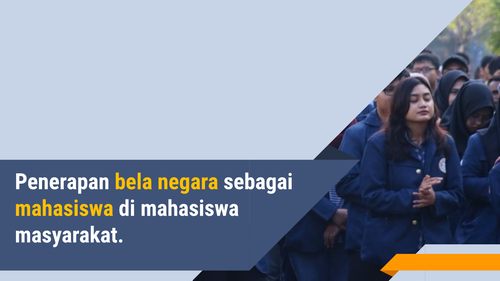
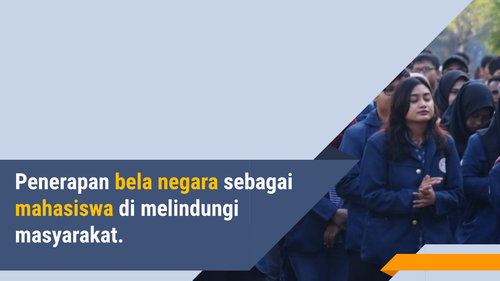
di mahasiswa: mahasiswa -> melindungi
